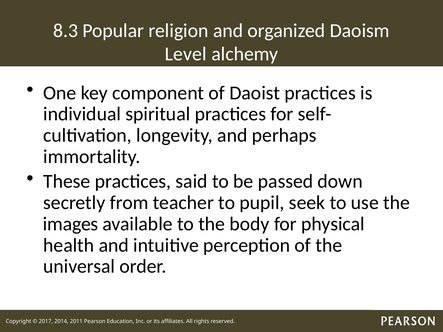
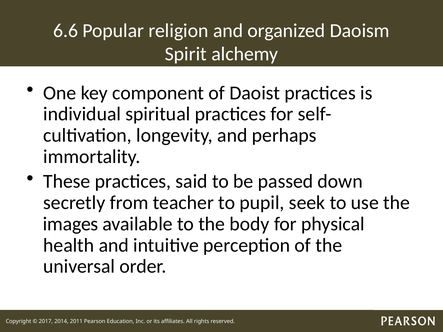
8.3: 8.3 -> 6.6
Level: Level -> Spirit
